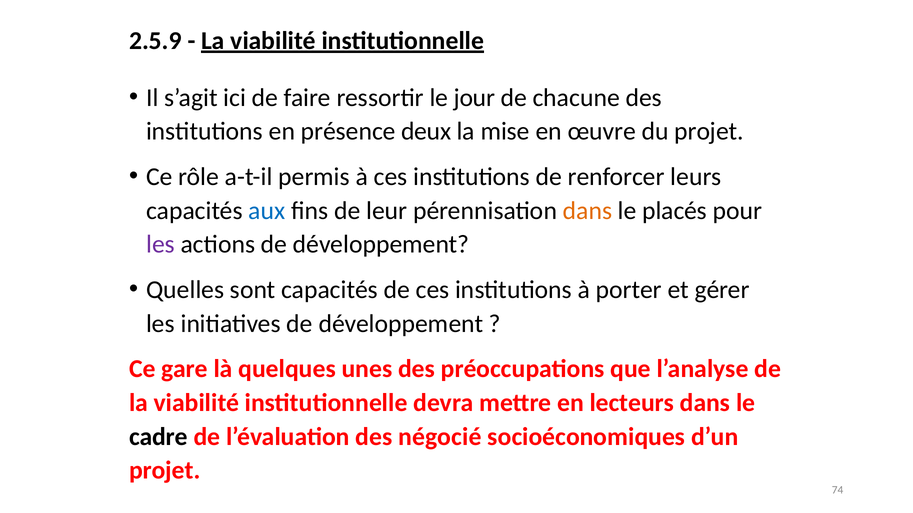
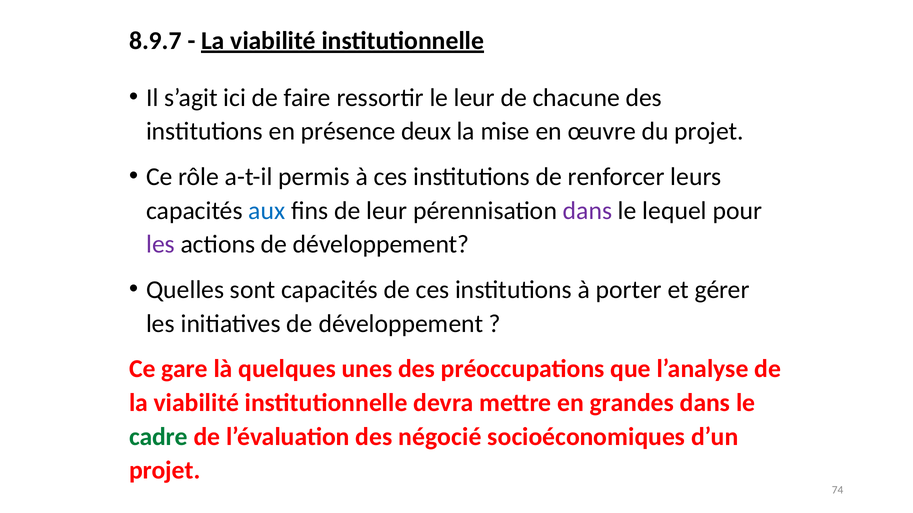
2.5.9: 2.5.9 -> 8.9.7
le jour: jour -> leur
dans at (587, 211) colour: orange -> purple
placés: placés -> lequel
lecteurs: lecteurs -> grandes
cadre colour: black -> green
